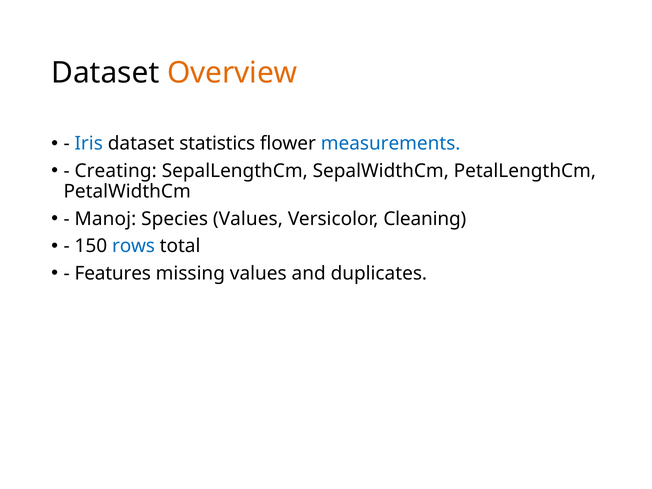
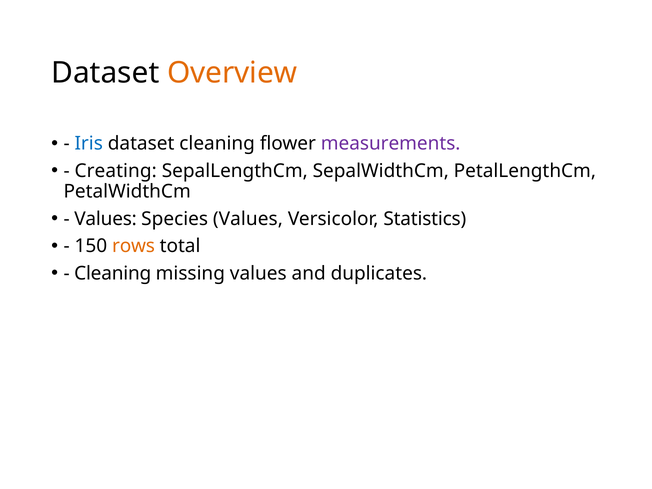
dataset statistics: statistics -> cleaning
measurements colour: blue -> purple
Manoj at (105, 219): Manoj -> Values
Cleaning: Cleaning -> Statistics
rows colour: blue -> orange
Features at (113, 273): Features -> Cleaning
